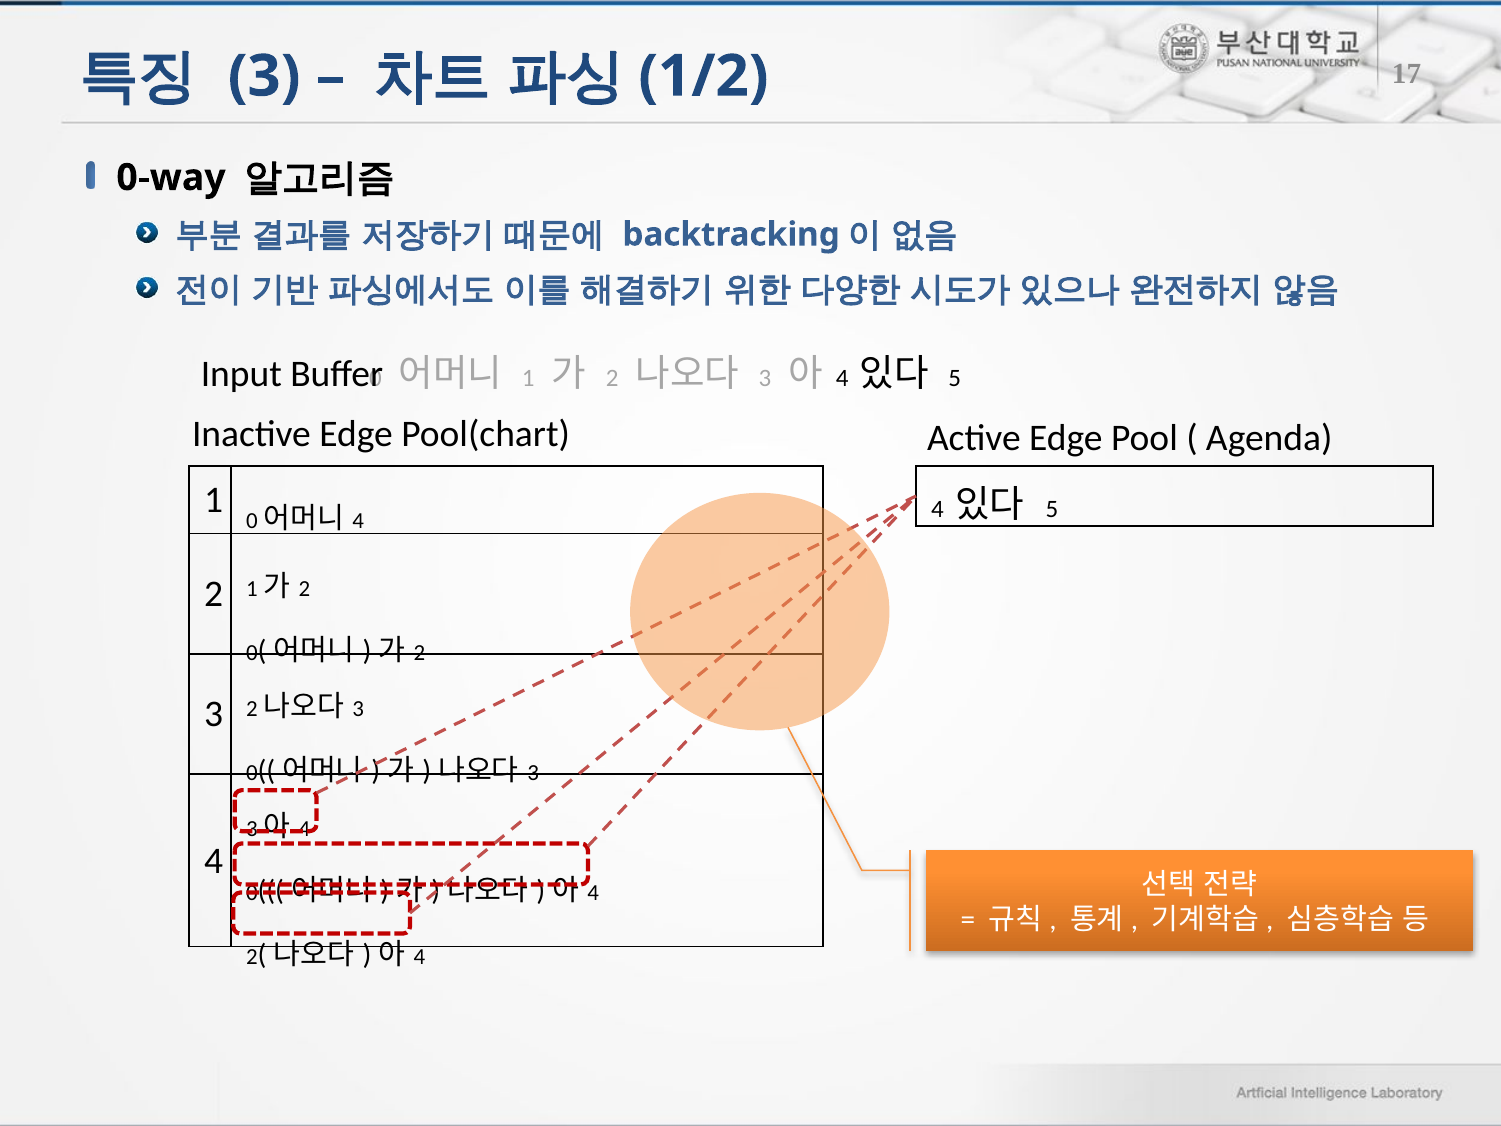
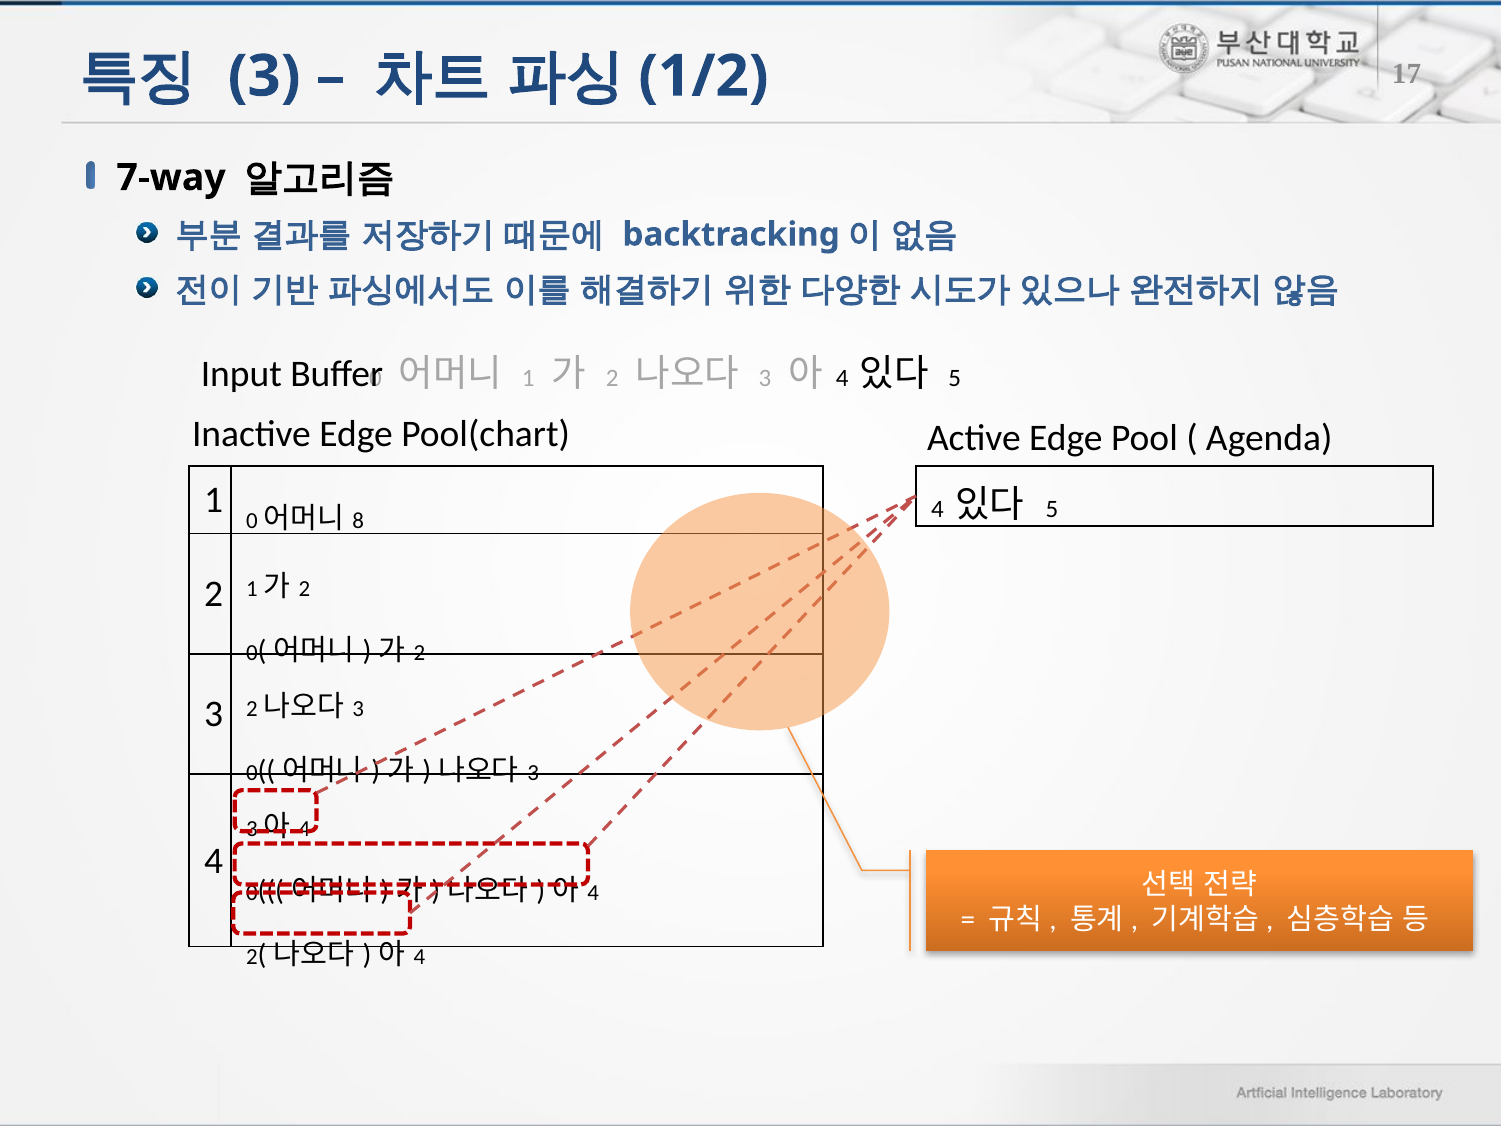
0-way: 0-way -> 7-way
4 at (358, 521): 4 -> 8
